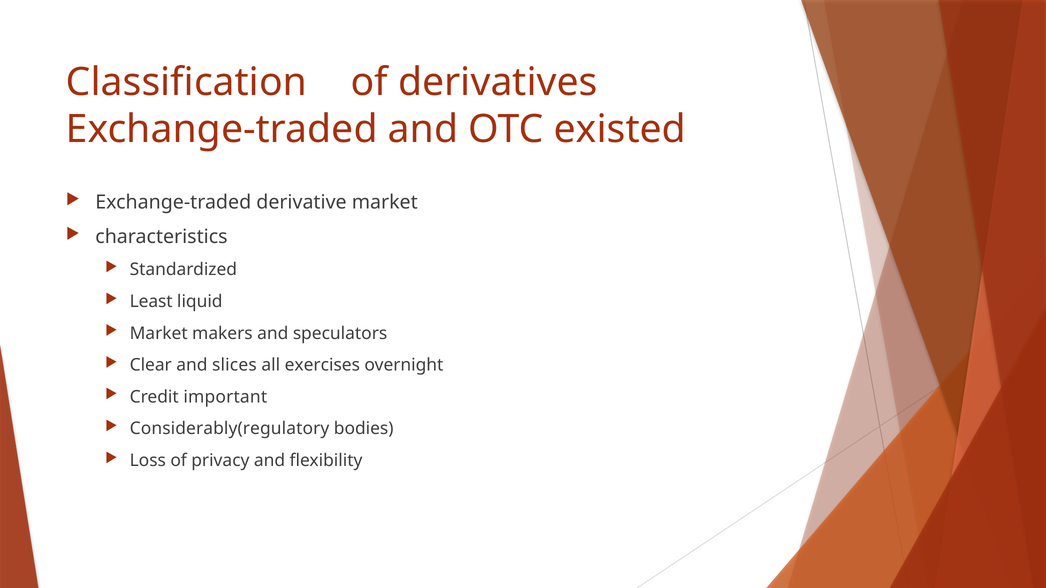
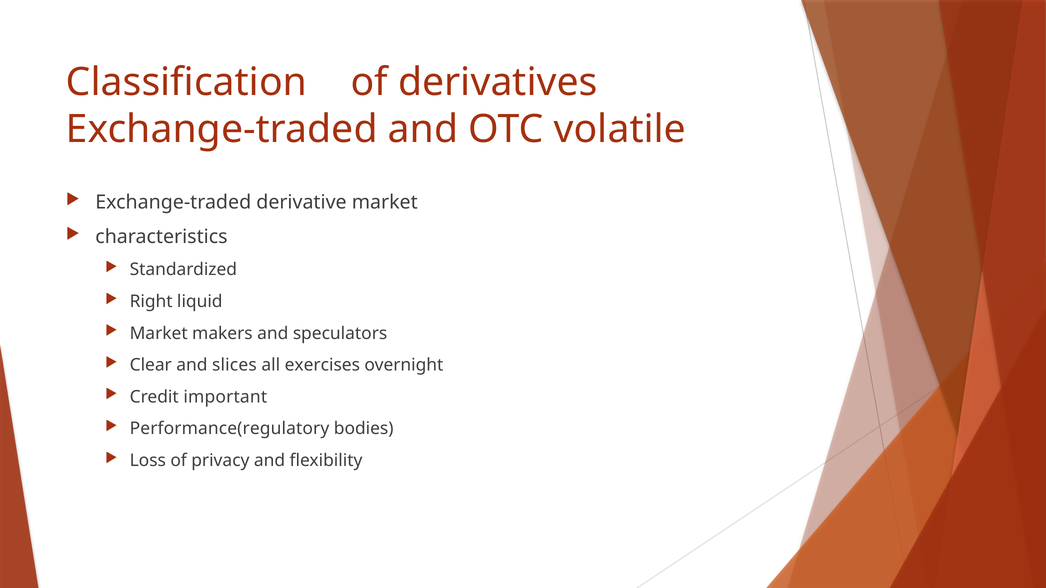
existed: existed -> volatile
Least: Least -> Right
Considerably(regulatory: Considerably(regulatory -> Performance(regulatory
